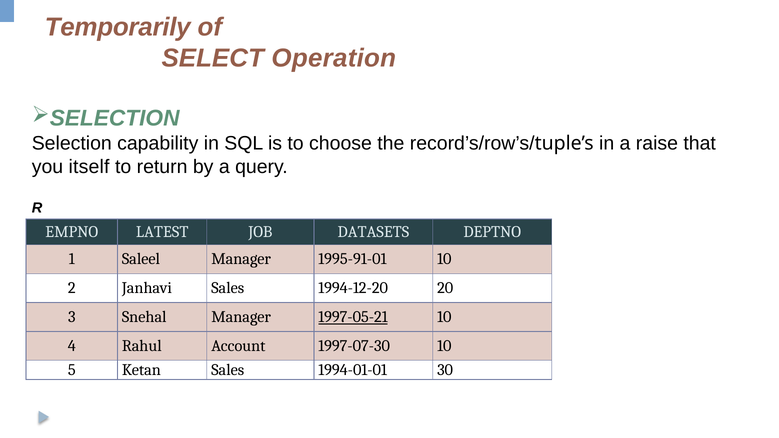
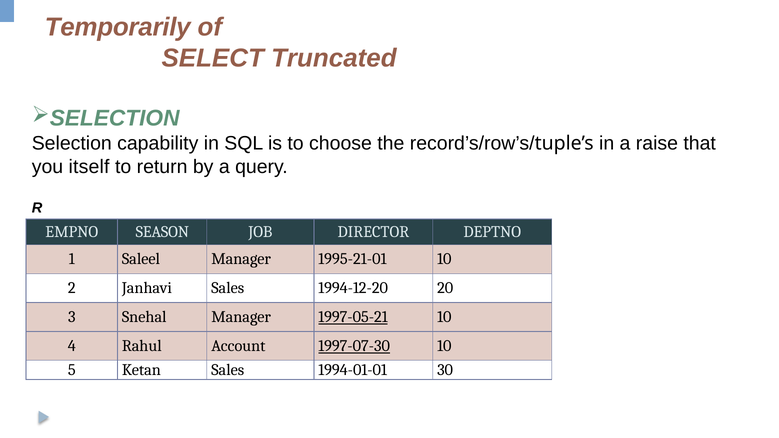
Operation: Operation -> Truncated
LATEST: LATEST -> SEASON
DATASETS: DATASETS -> DIRECTOR
1995-91-01: 1995-91-01 -> 1995-21-01
1997-07-30 underline: none -> present
